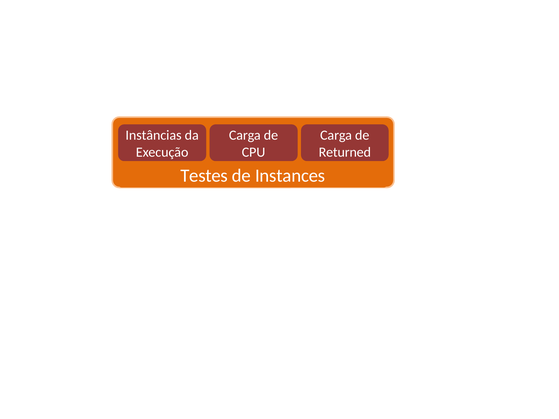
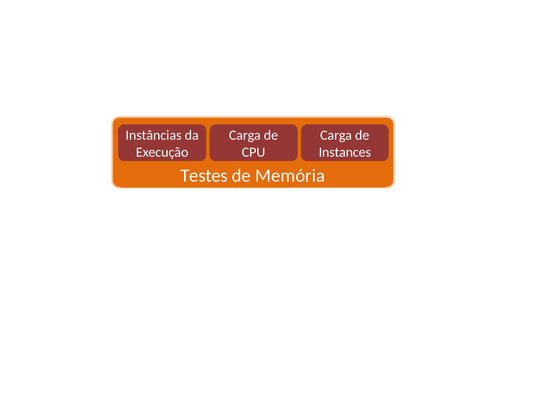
Returned: Returned -> Instances
Instances: Instances -> Memória
